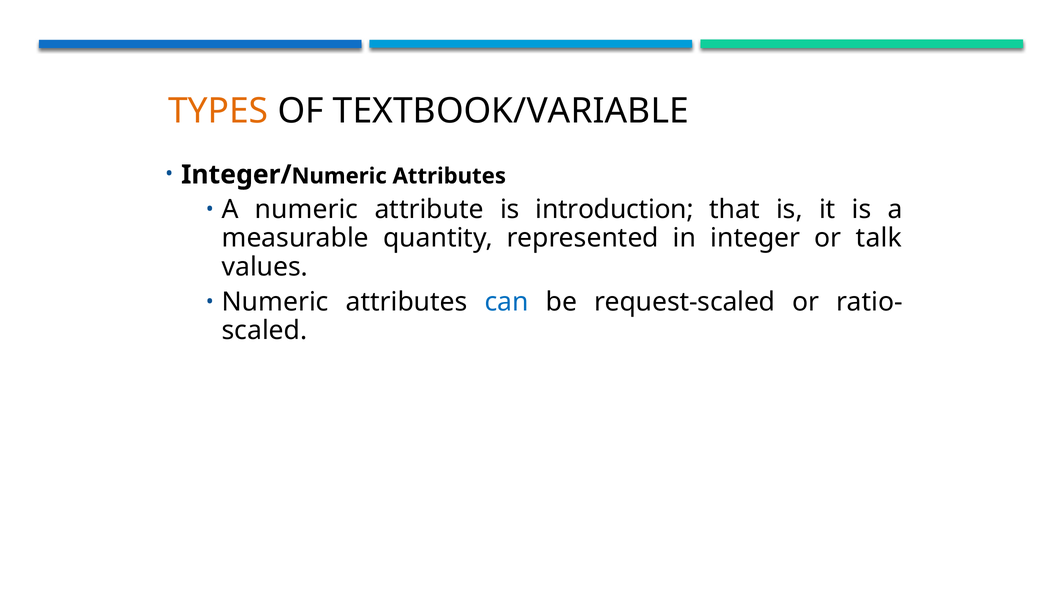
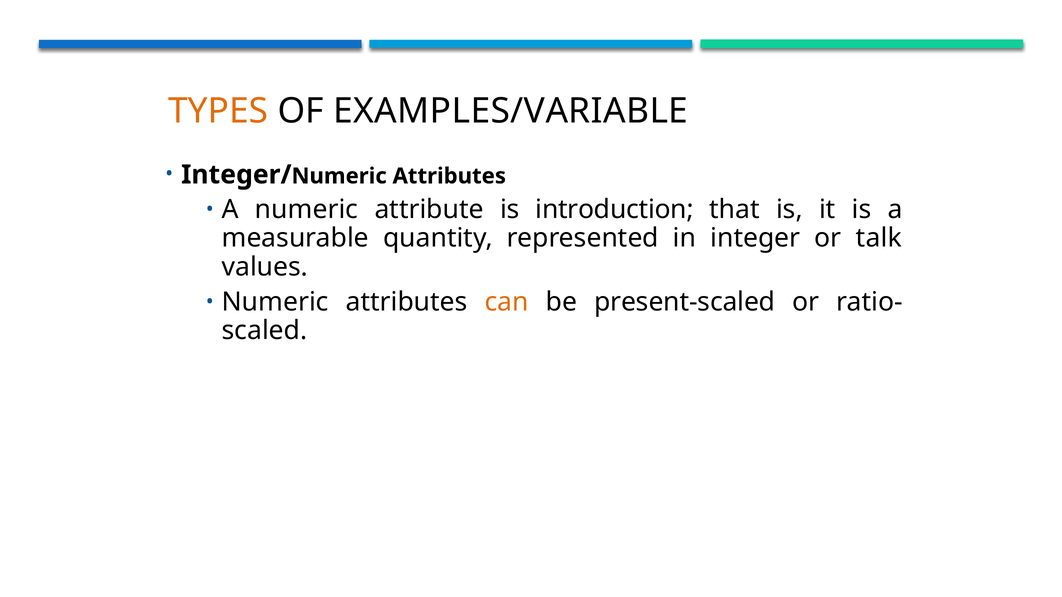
TEXTBOOK/VARIABLE: TEXTBOOK/VARIABLE -> EXAMPLES/VARIABLE
can colour: blue -> orange
request-scaled: request-scaled -> present-scaled
